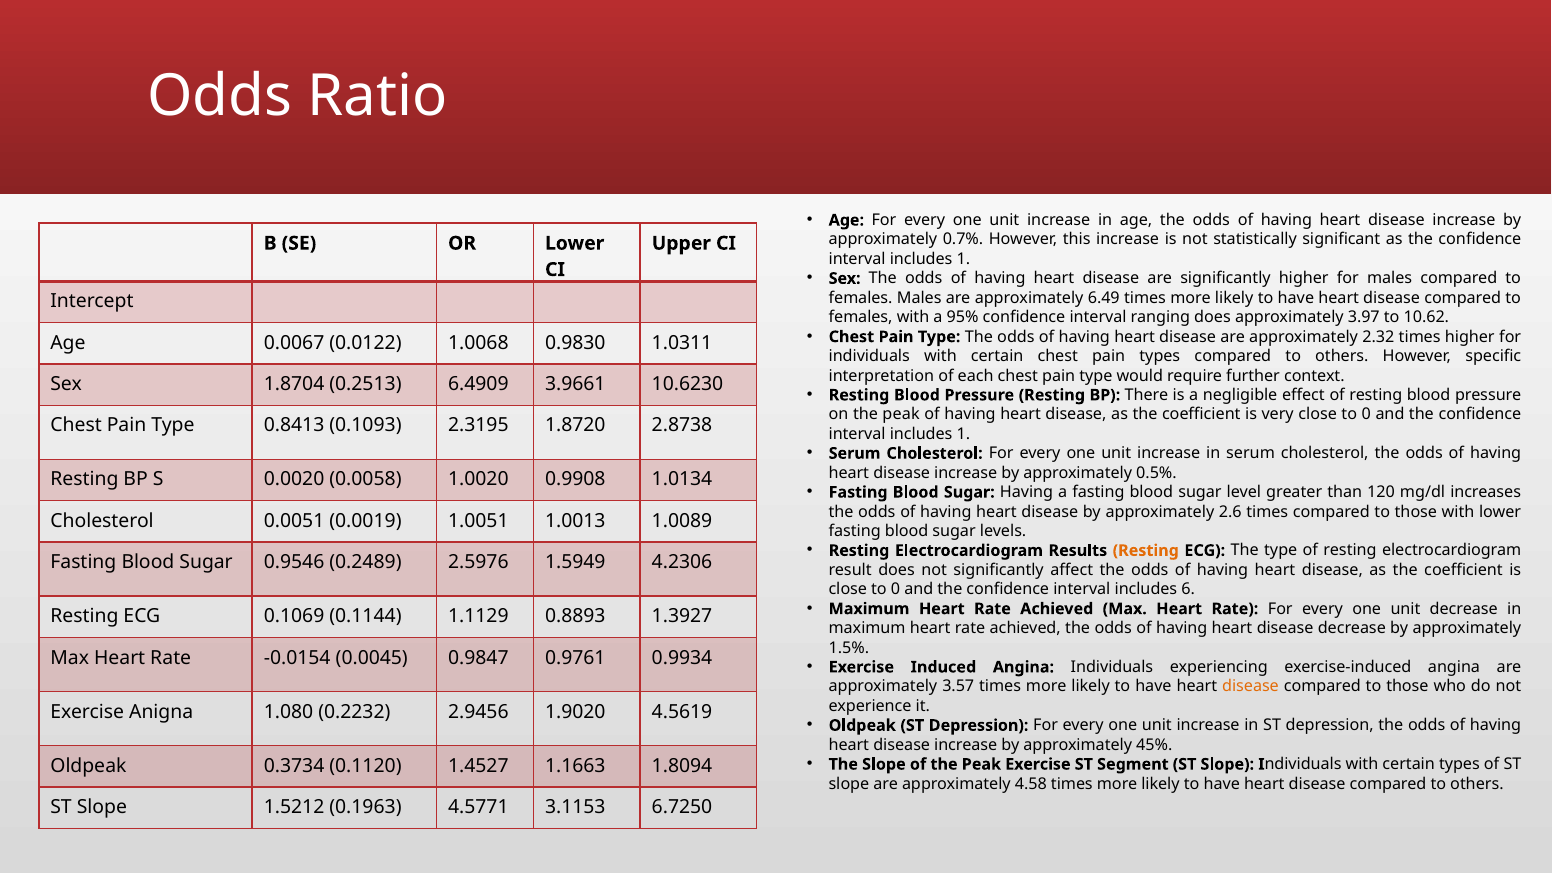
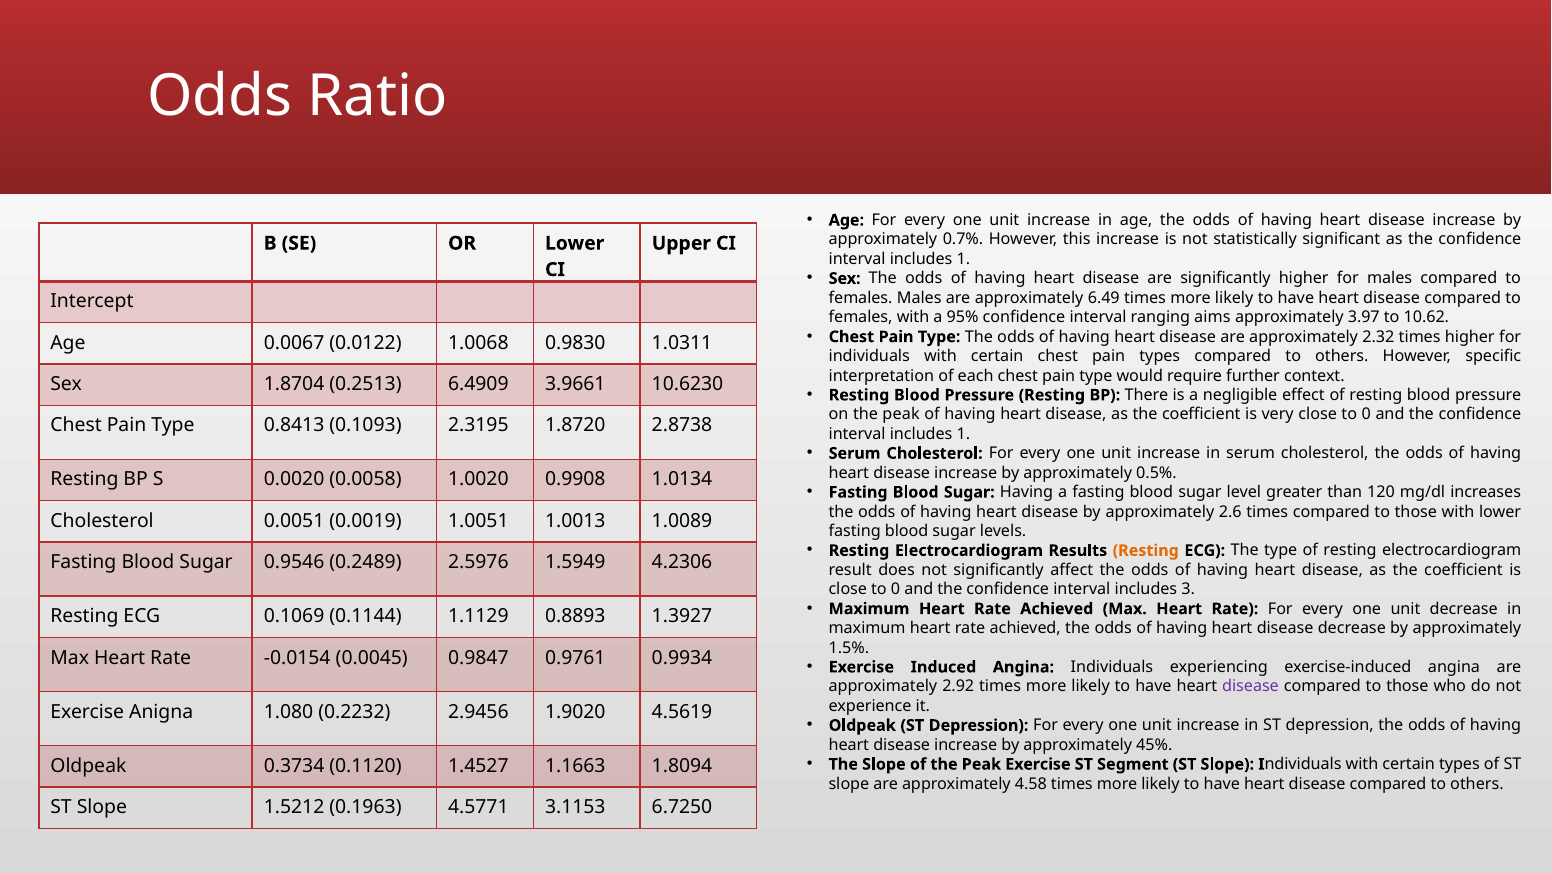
ranging does: does -> aims
6: 6 -> 3
3.57: 3.57 -> 2.92
disease at (1251, 687) colour: orange -> purple
